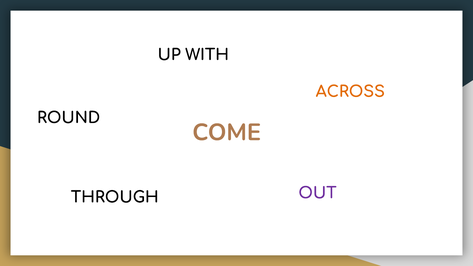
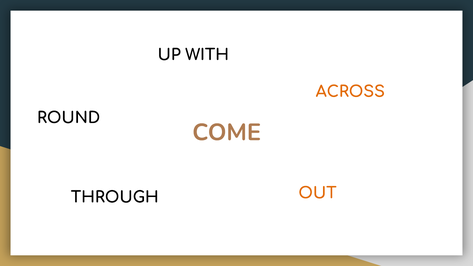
OUT colour: purple -> orange
